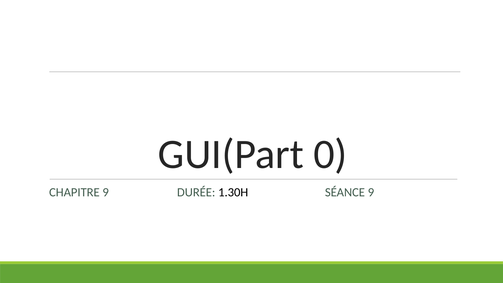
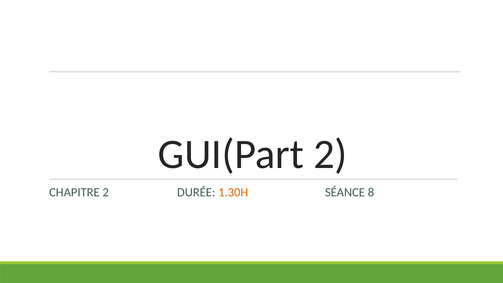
GUI(Part 0: 0 -> 2
CHAPITRE 9: 9 -> 2
1.30H colour: black -> orange
SÉANCE 9: 9 -> 8
